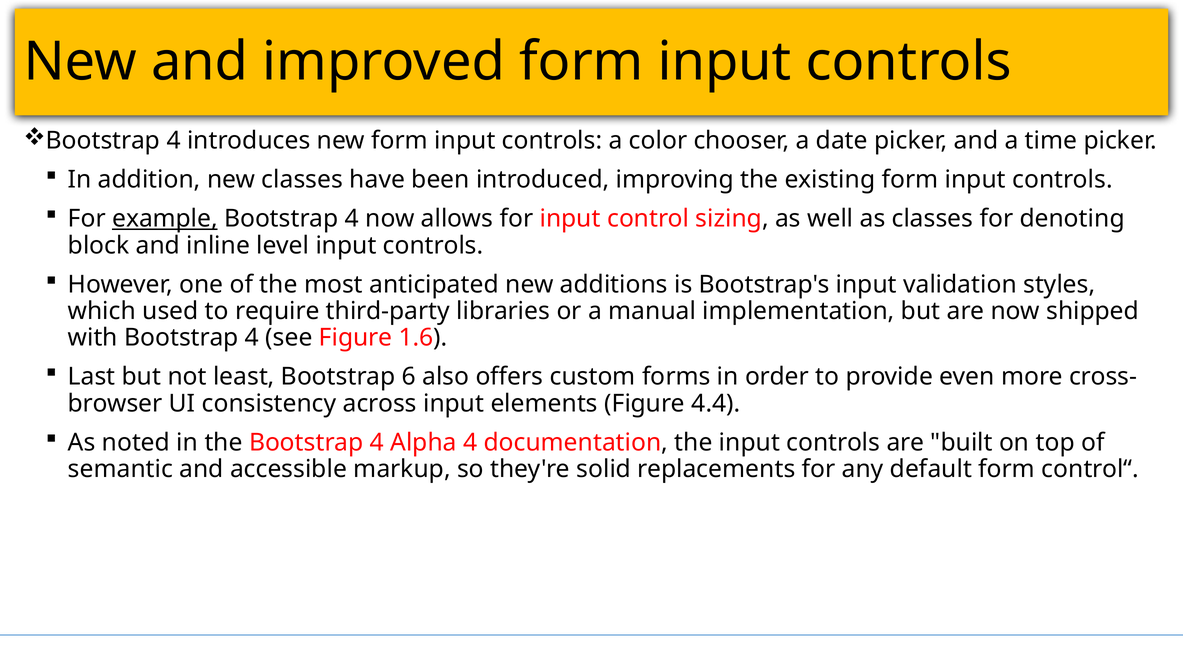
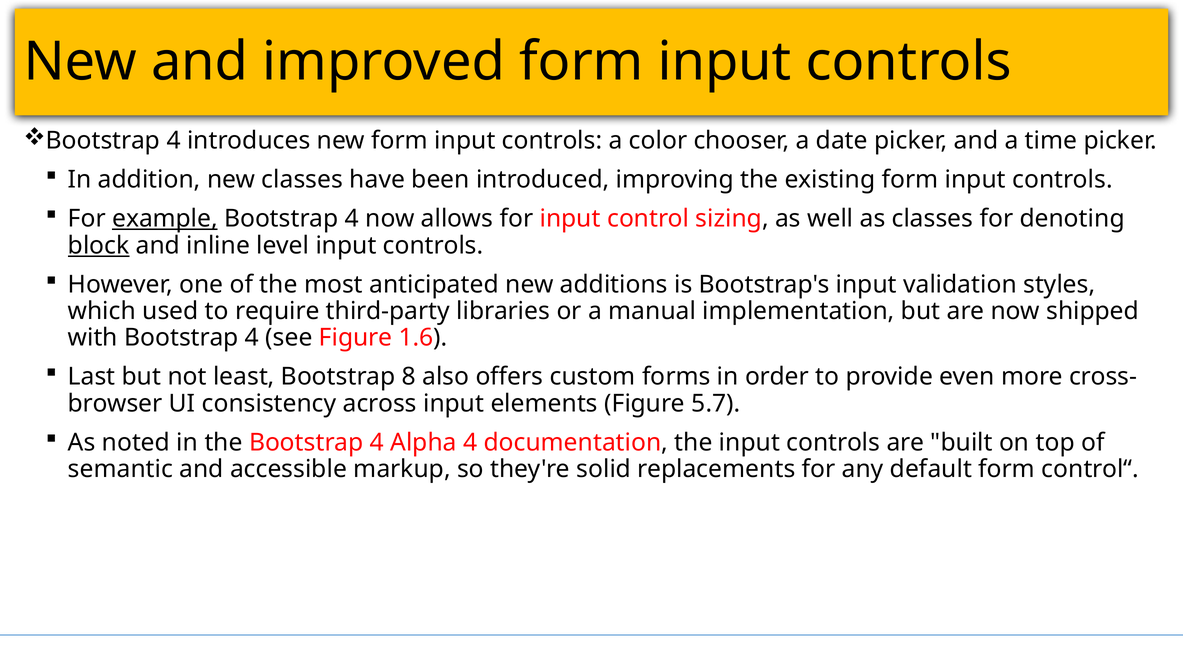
block underline: none -> present
6: 6 -> 8
4.4: 4.4 -> 5.7
